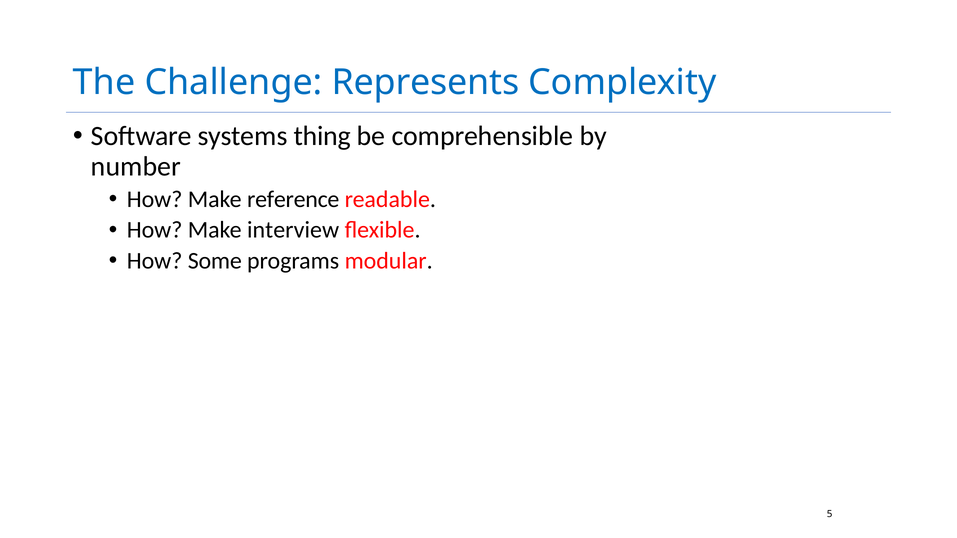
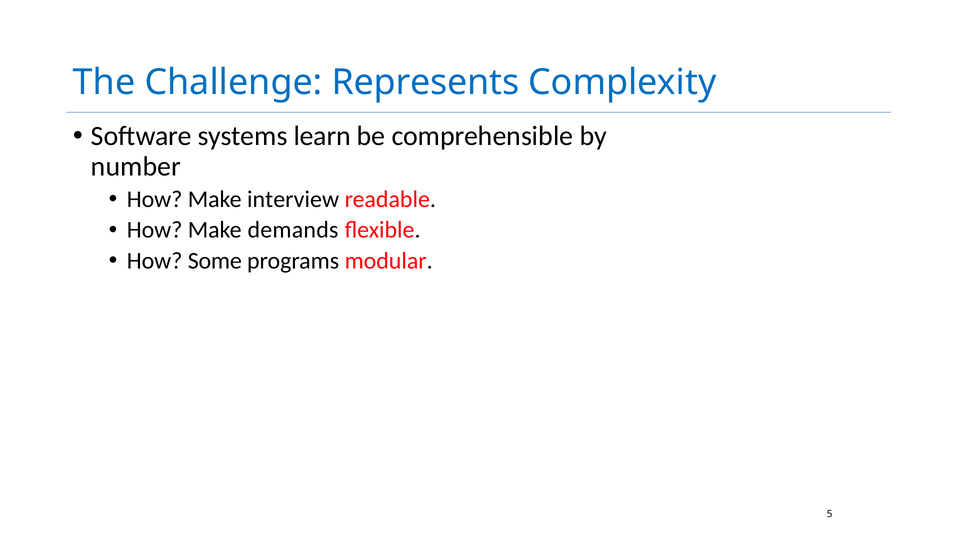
thing: thing -> learn
reference: reference -> interview
interview: interview -> demands
